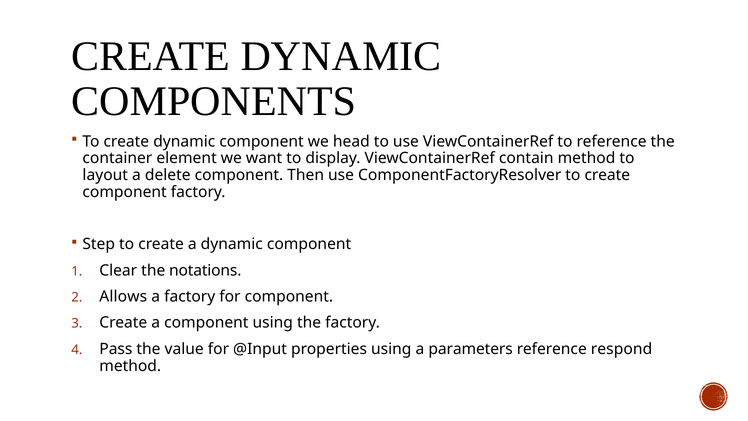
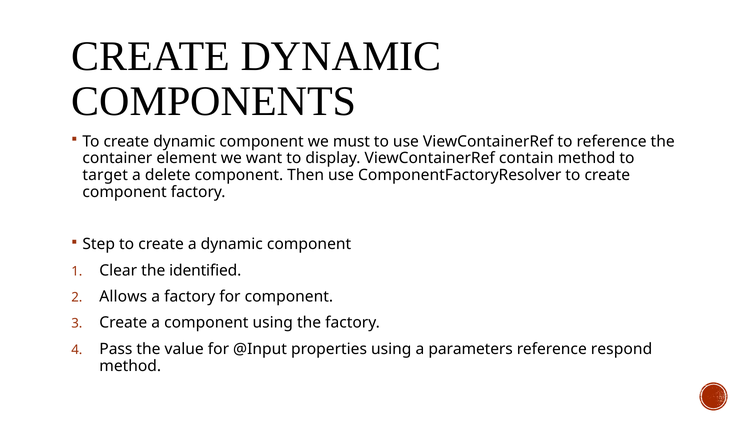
head: head -> must
layout: layout -> target
notations: notations -> identified
